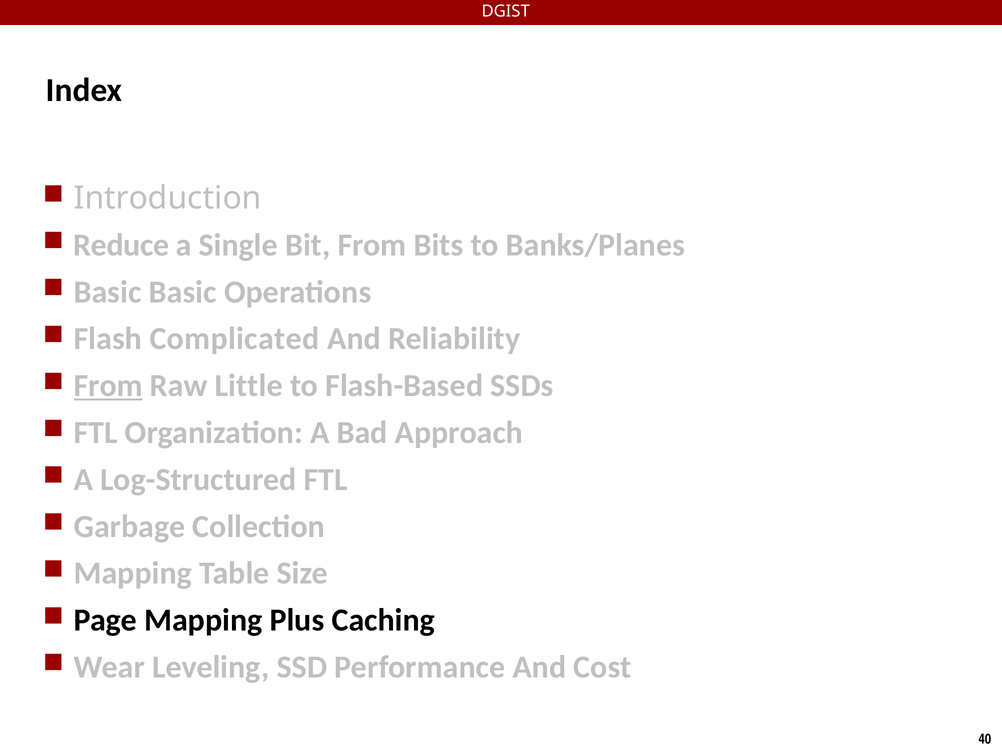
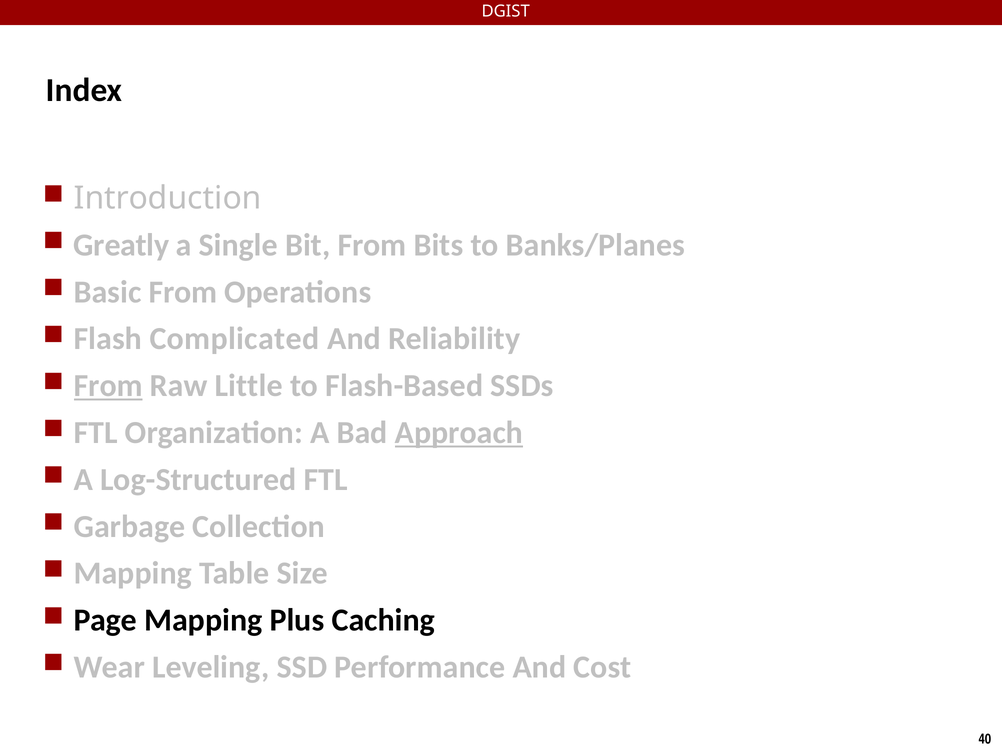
Reduce: Reduce -> Greatly
Basic Basic: Basic -> From
Approach underline: none -> present
